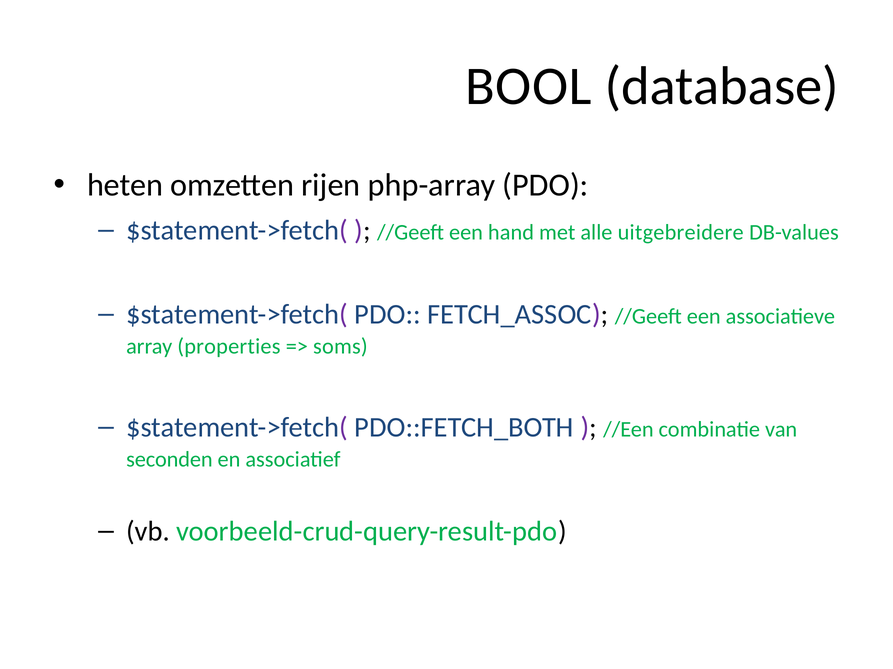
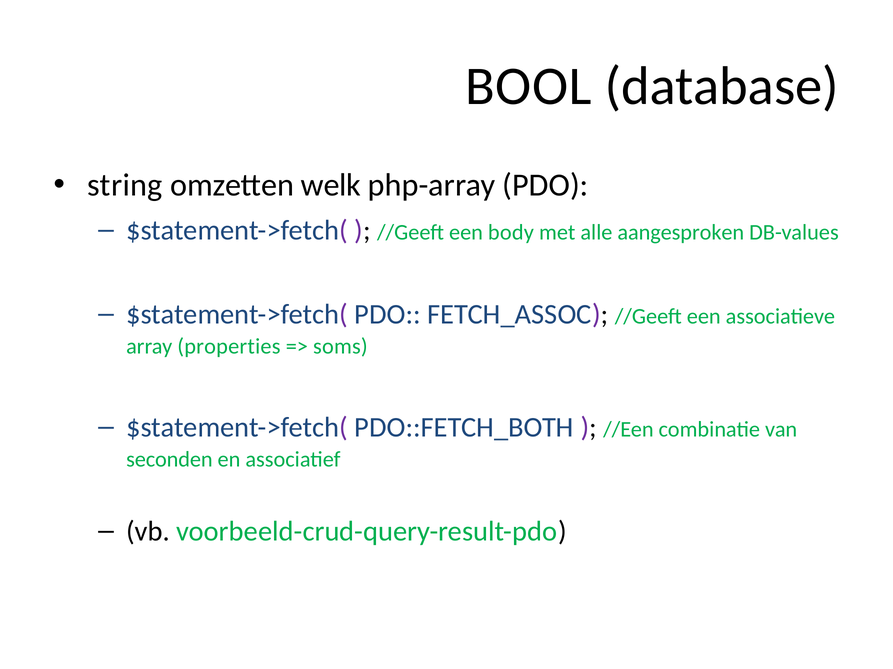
heten: heten -> string
rijen: rijen -> welk
hand: hand -> body
uitgebreidere: uitgebreidere -> aangesproken
